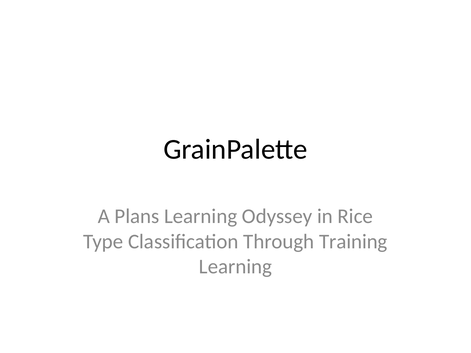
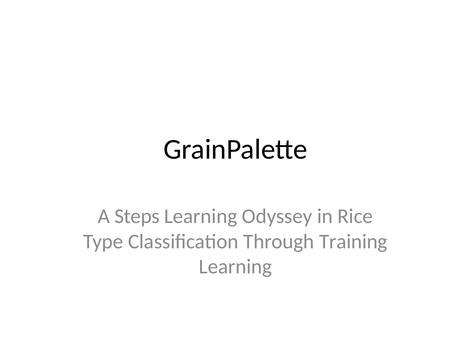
Plans: Plans -> Steps
